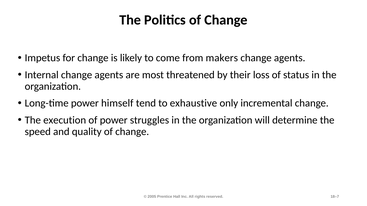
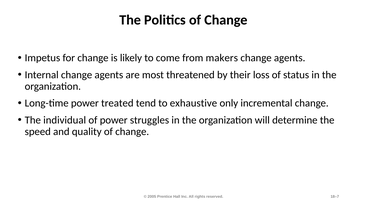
himself: himself -> treated
execution: execution -> individual
